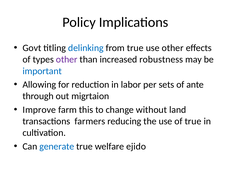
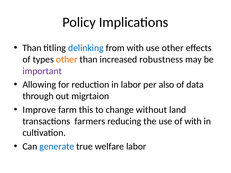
Govt at (32, 48): Govt -> Than
from true: true -> with
other at (67, 60) colour: purple -> orange
important colour: blue -> purple
sets: sets -> also
ante: ante -> data
of true: true -> with
welfare ejido: ejido -> labor
